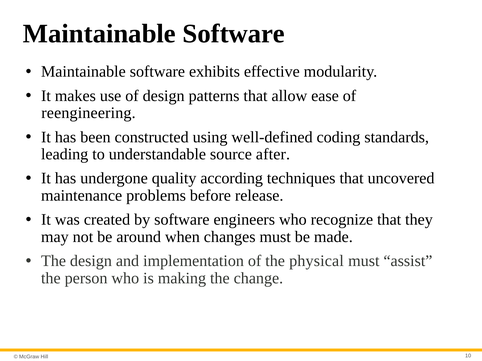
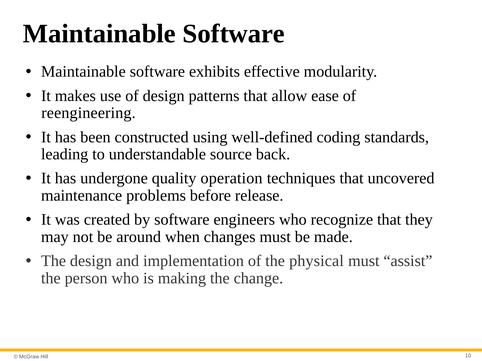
after: after -> back
according: according -> operation
